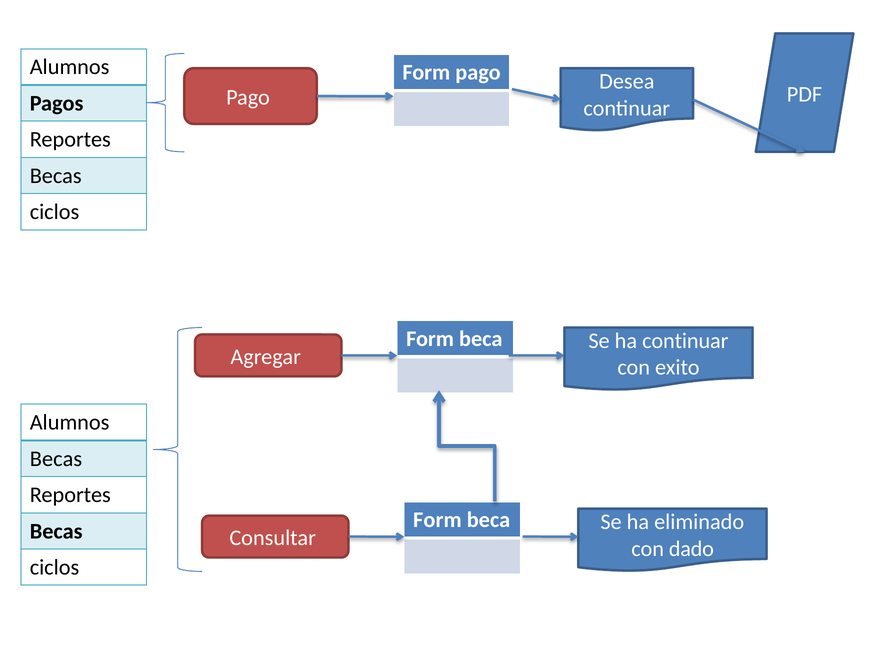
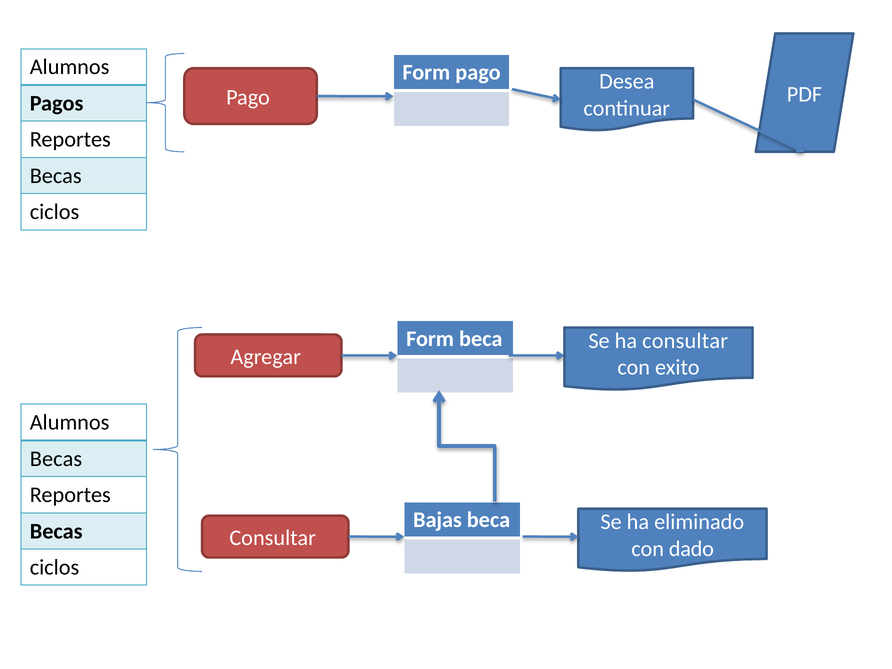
ha continuar: continuar -> consultar
Form at (437, 520): Form -> Bajas
